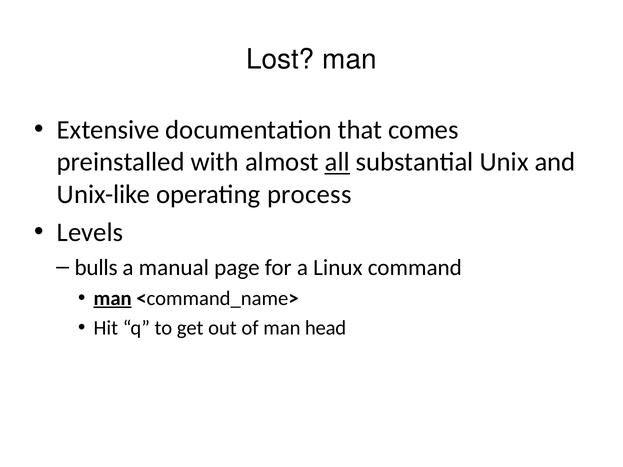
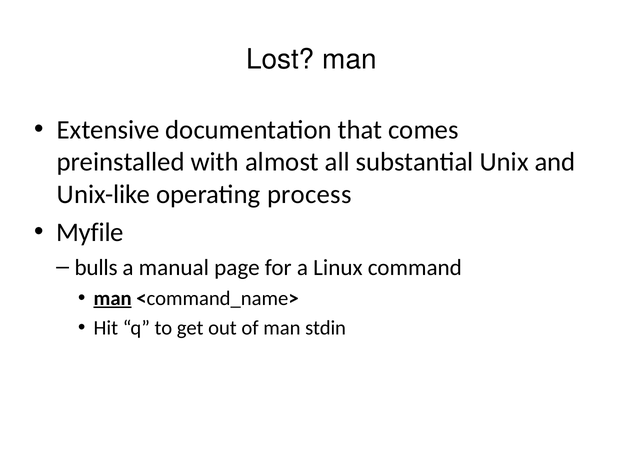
all underline: present -> none
Levels: Levels -> Myfile
head: head -> stdin
